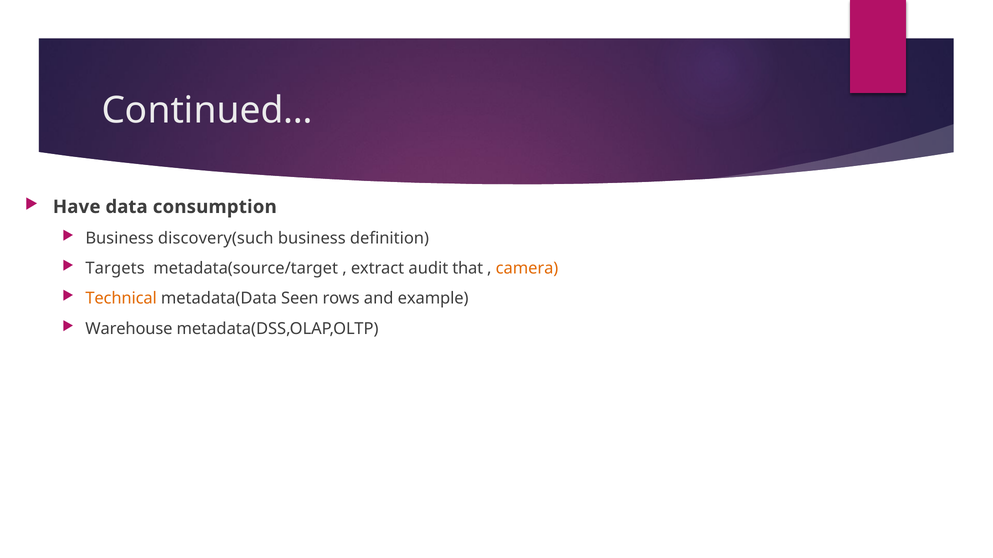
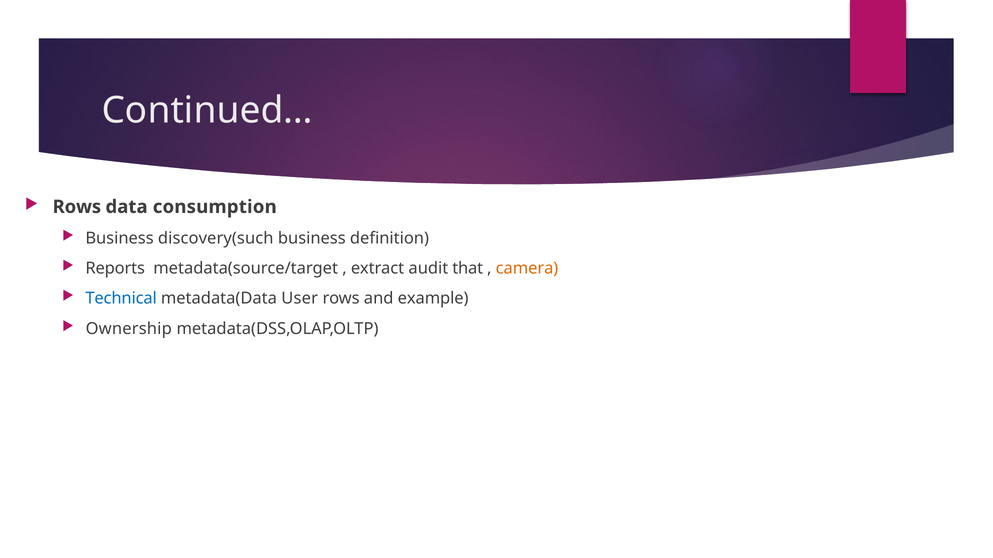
Have at (77, 207): Have -> Rows
Targets: Targets -> Reports
Technical colour: orange -> blue
Seen: Seen -> User
Warehouse: Warehouse -> Ownership
